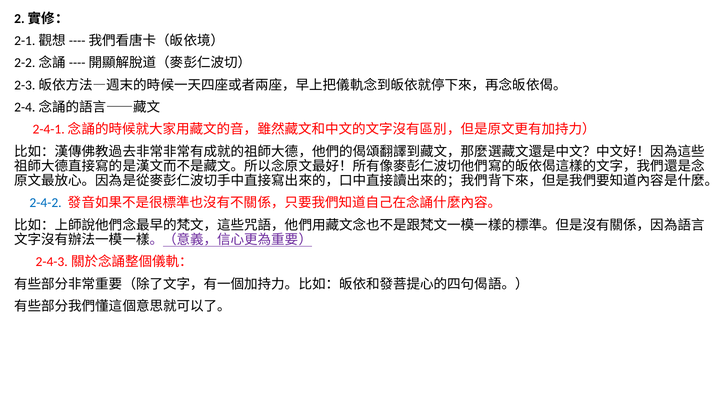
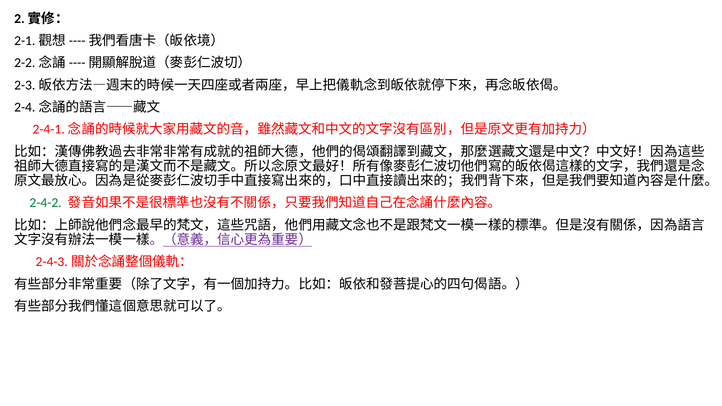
2-4-2 colour: blue -> green
